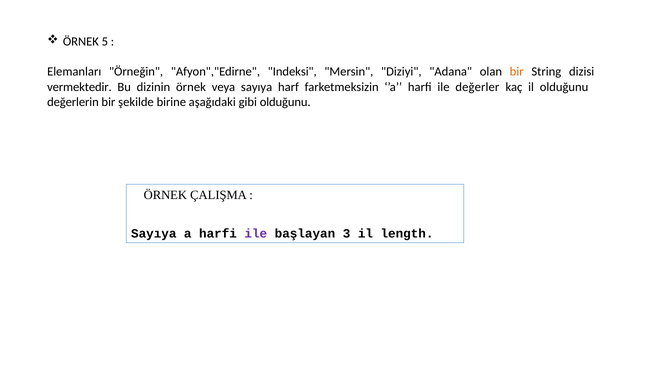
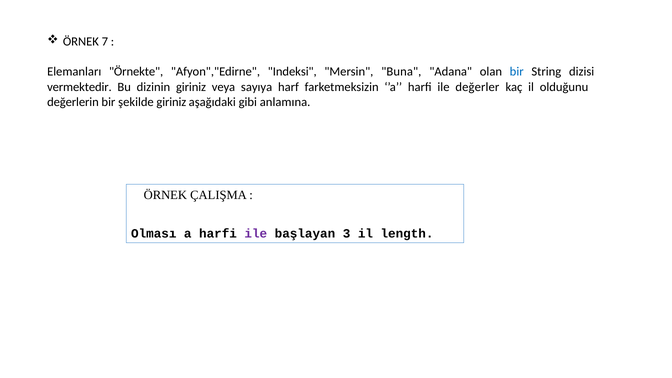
5: 5 -> 7
Örneğin: Örneğin -> Örnekte
Diziyi: Diziyi -> Buna
bir at (517, 72) colour: orange -> blue
dizinin örnek: örnek -> giriniz
şekilde birine: birine -> giriniz
gibi olduğunu: olduğunu -> anlamına
Sayıya at (154, 234): Sayıya -> Olması
